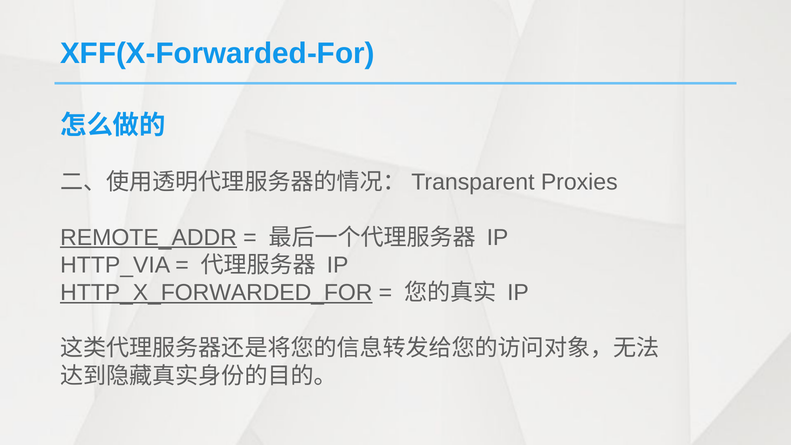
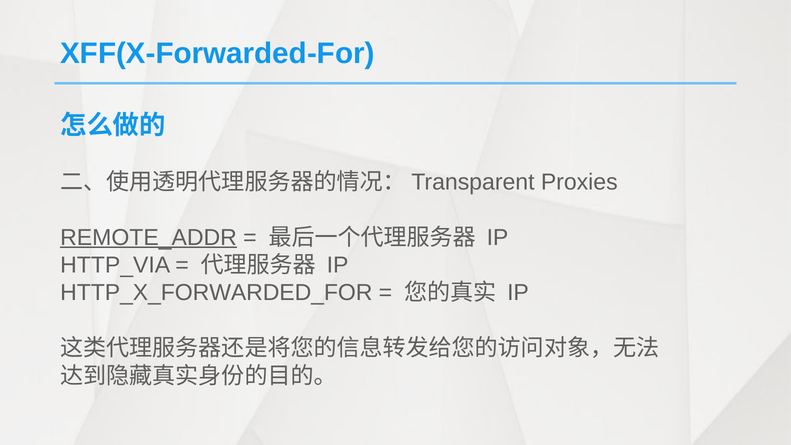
HTTP_X_FORWARDED_FOR underline: present -> none
